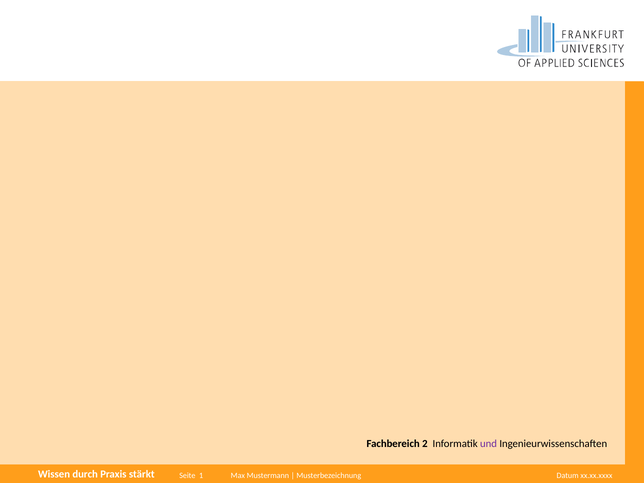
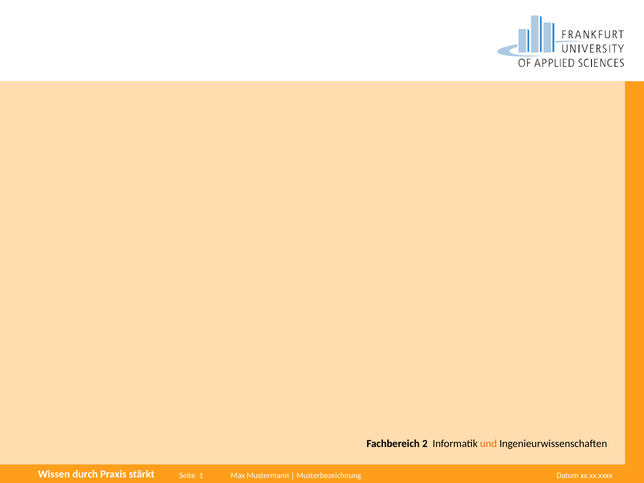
und colour: purple -> orange
